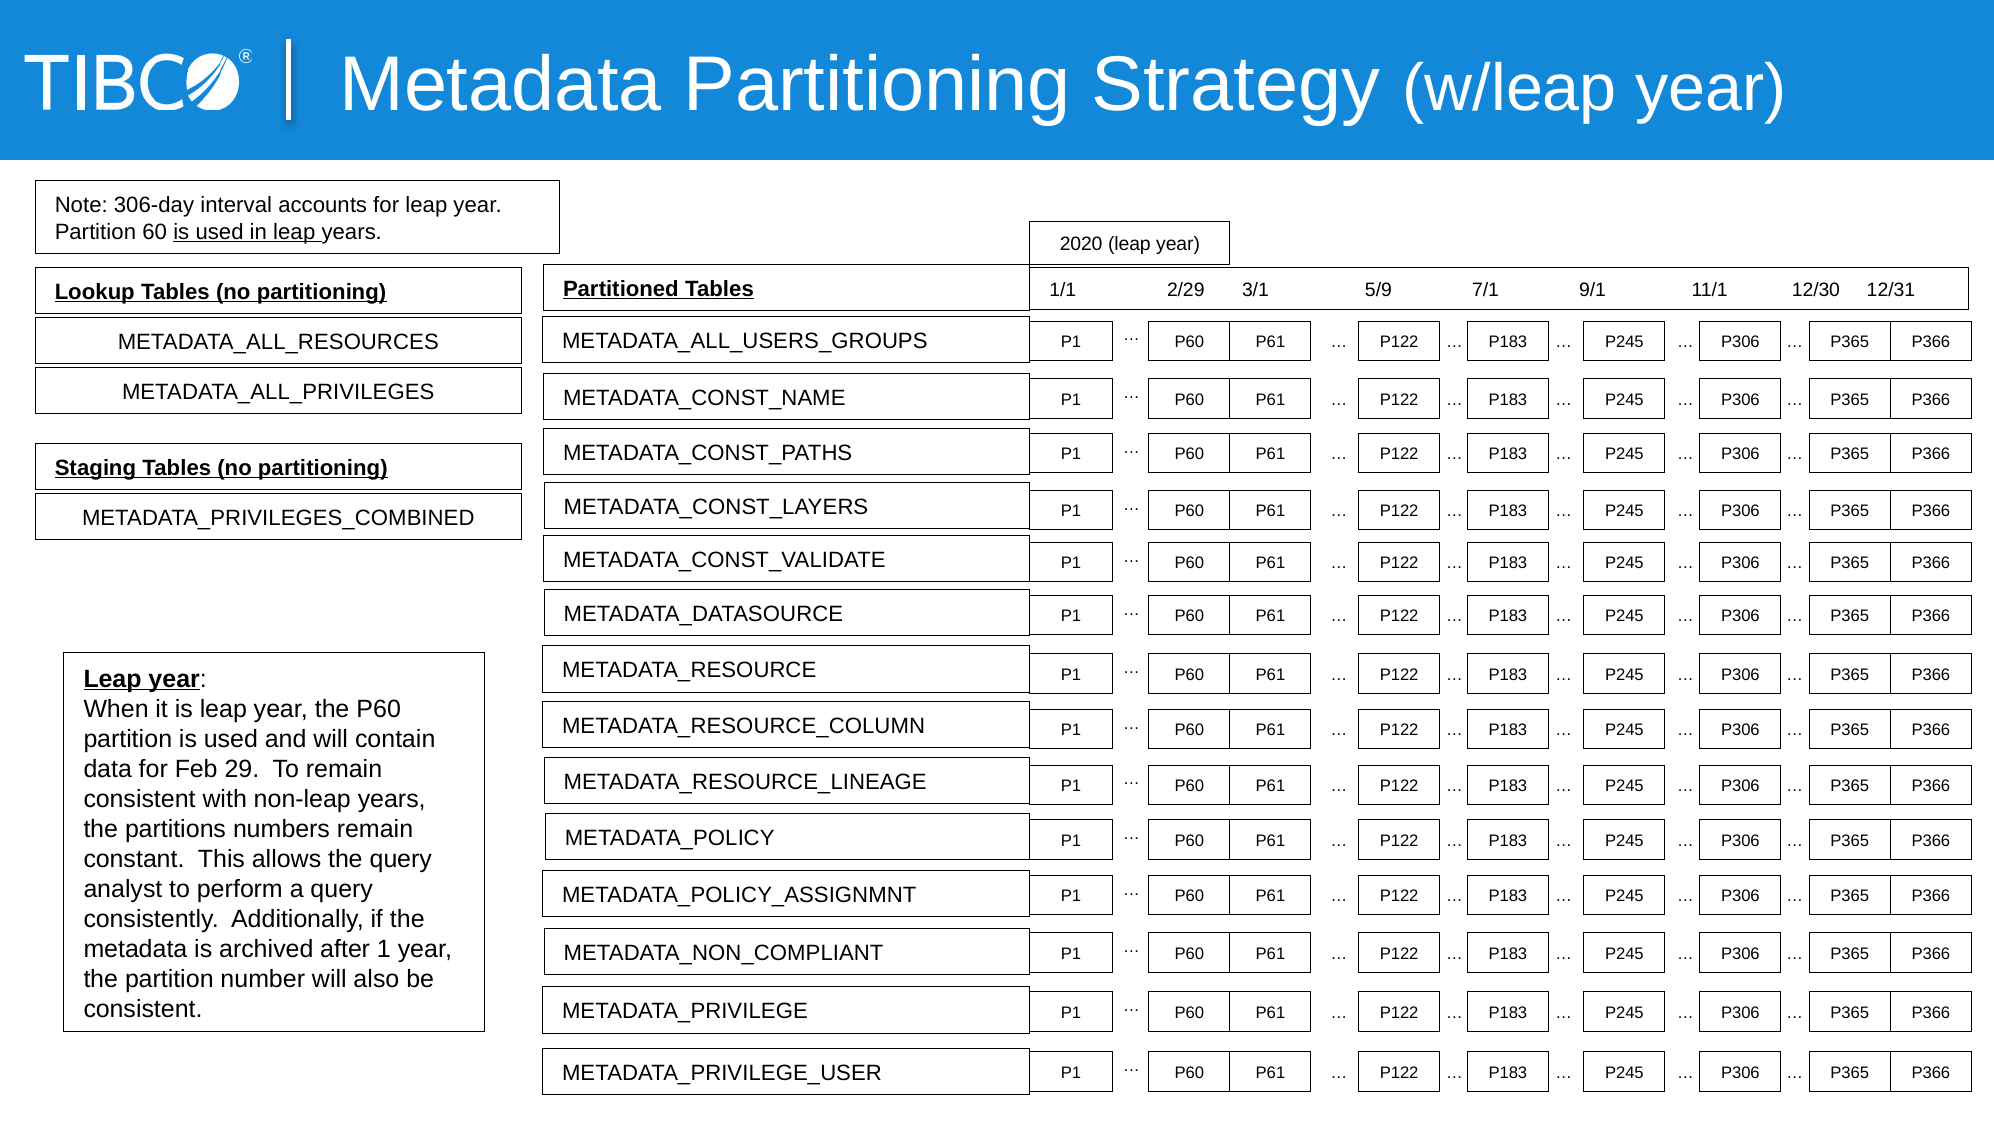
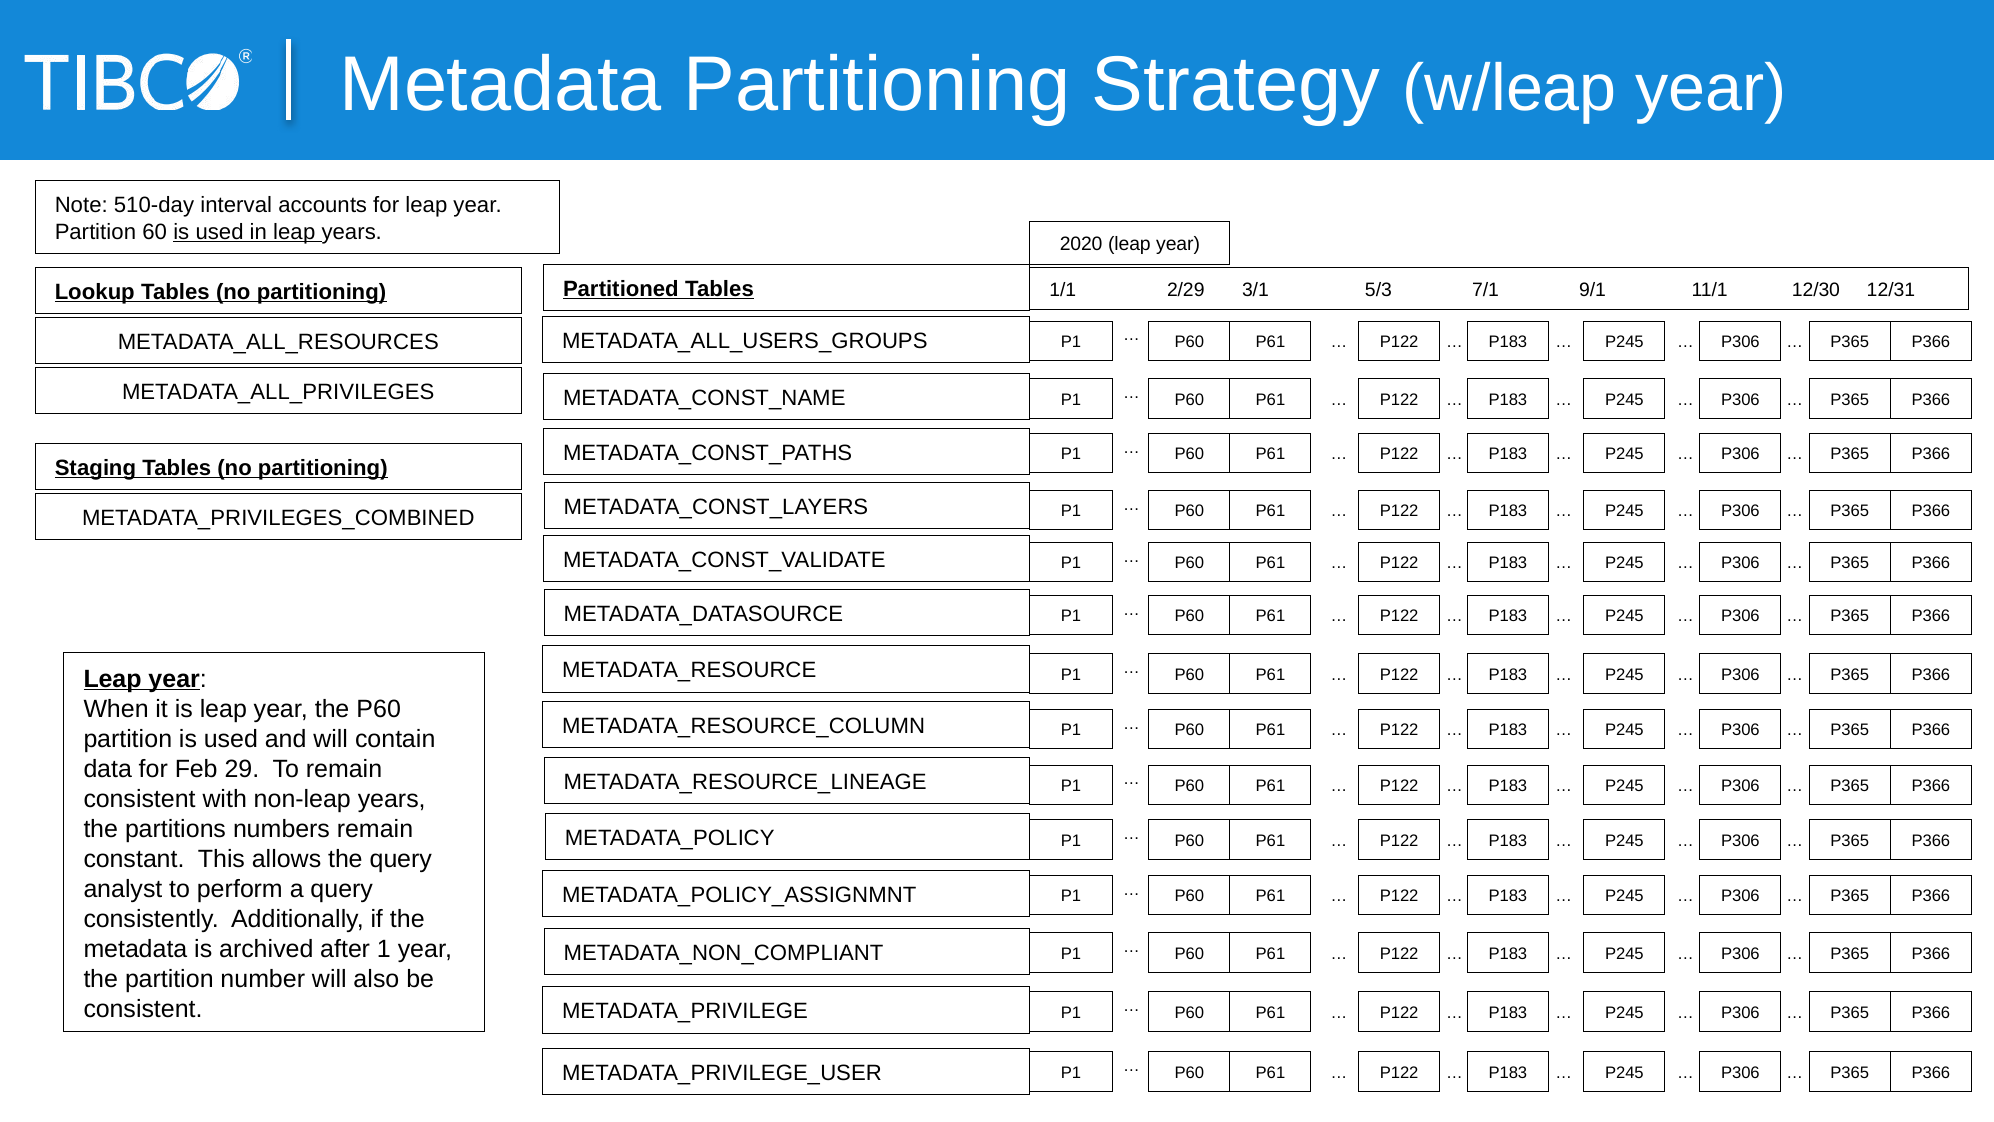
306-day: 306-day -> 510-day
5/9: 5/9 -> 5/3
